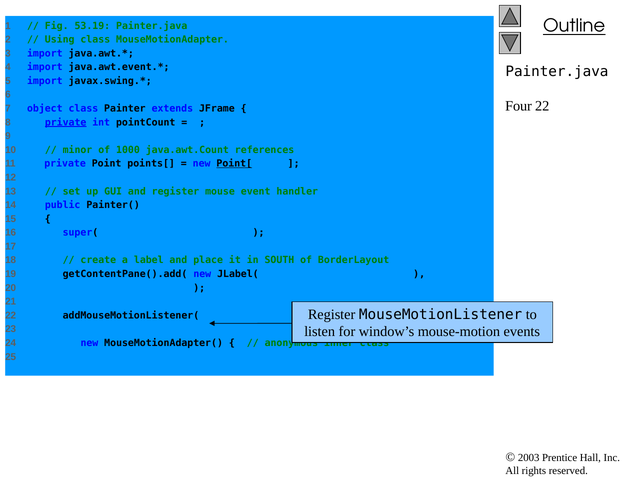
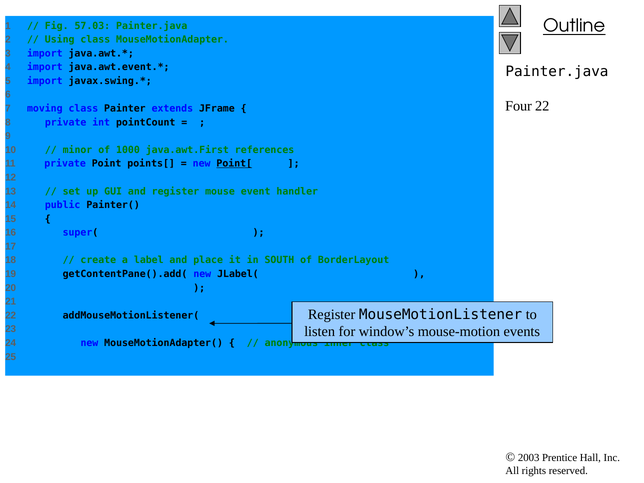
53.19: 53.19 -> 57.03
object: object -> moving
private at (66, 122) underline: present -> none
java.awt.Count: java.awt.Count -> java.awt.First
